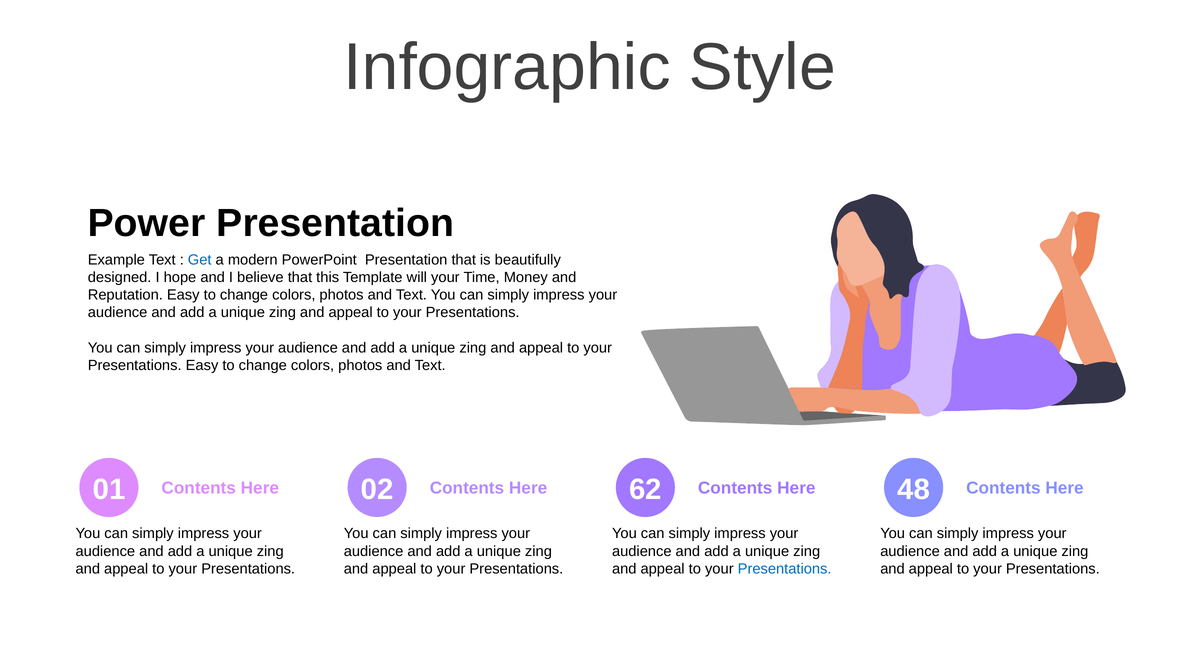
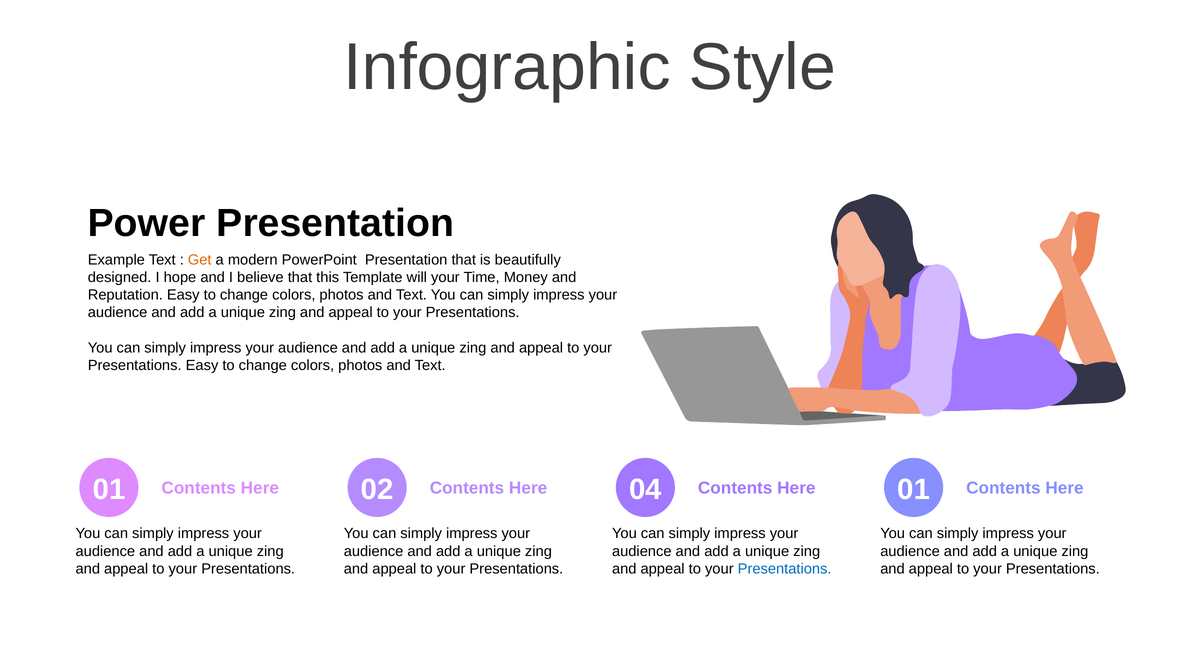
Get colour: blue -> orange
62: 62 -> 04
Here 48: 48 -> 01
